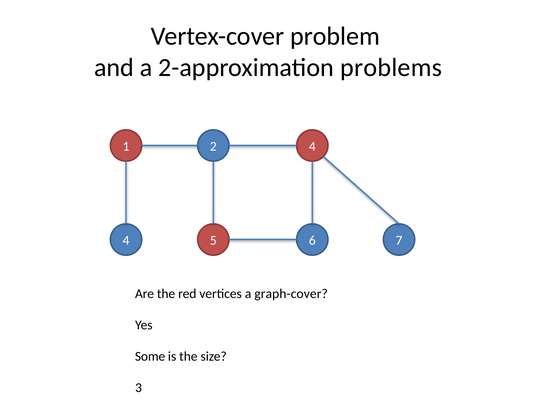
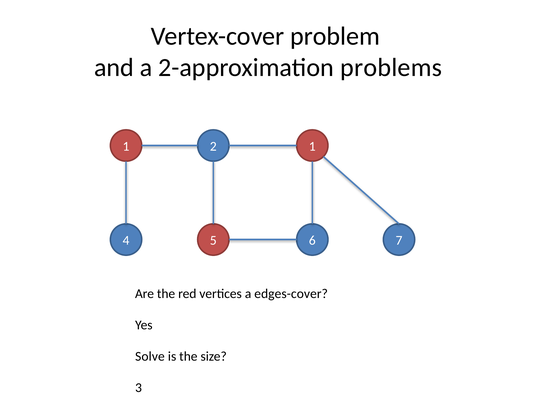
2 4: 4 -> 1
graph-cover: graph-cover -> edges-cover
Some: Some -> Solve
